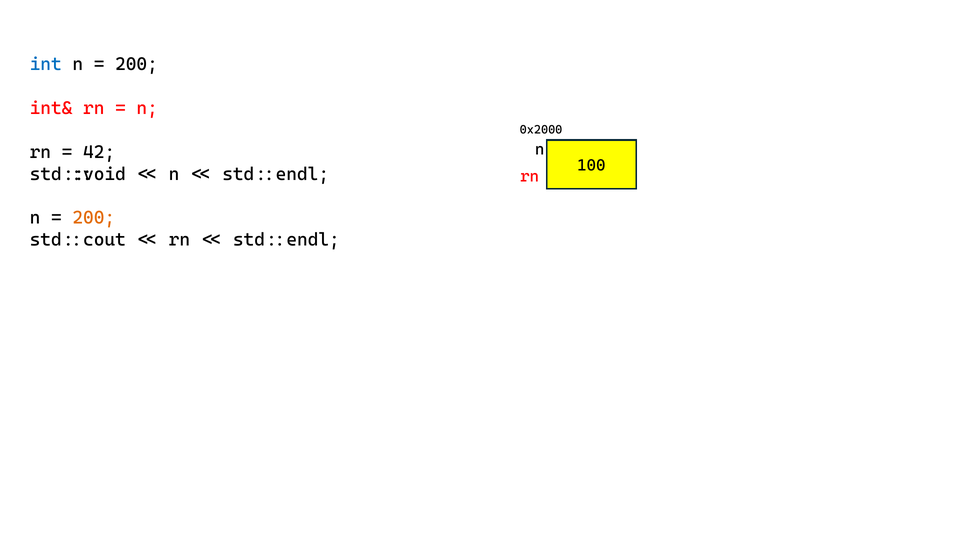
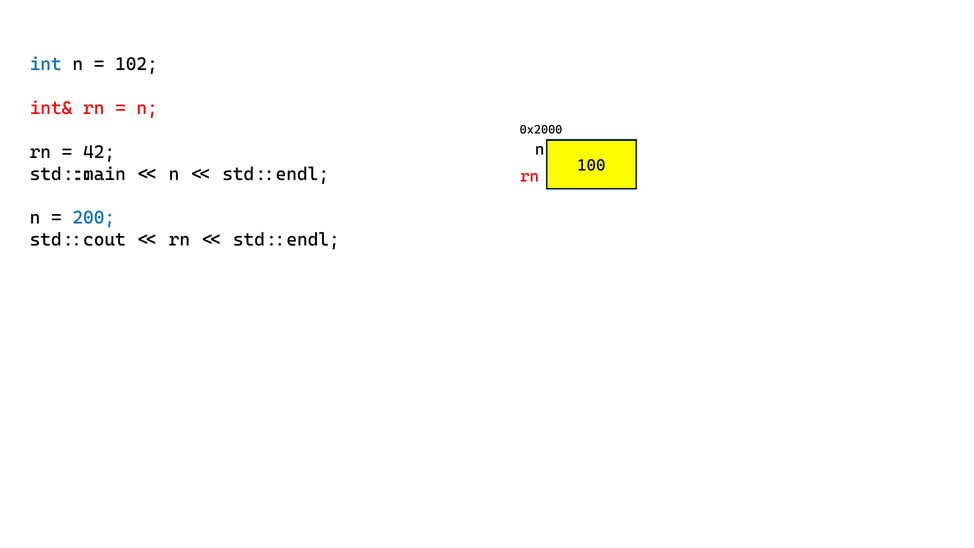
200 at (136, 64): 200 -> 102
std::void: std::void -> std::main
200 at (94, 218) colour: orange -> blue
